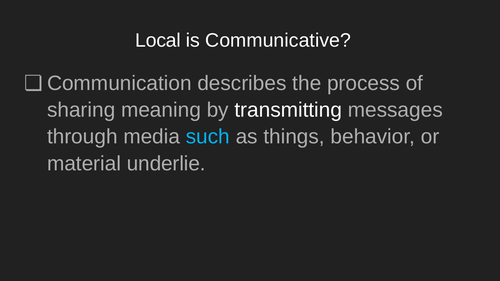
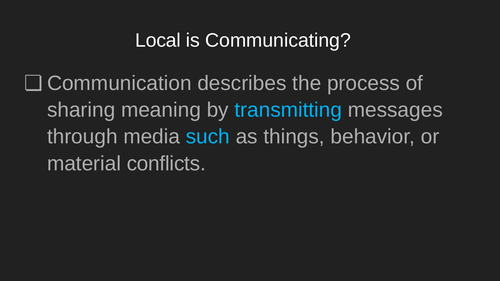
Communicative: Communicative -> Communicating
transmitting colour: white -> light blue
underlie: underlie -> conflicts
